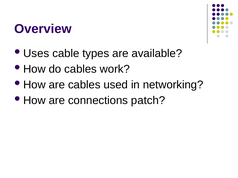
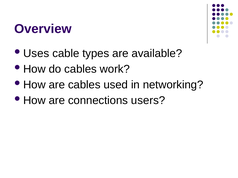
patch: patch -> users
